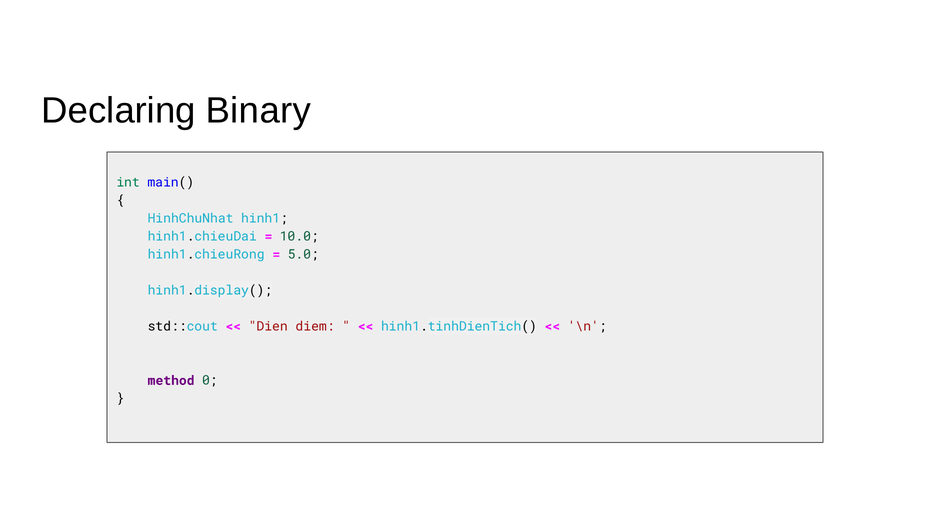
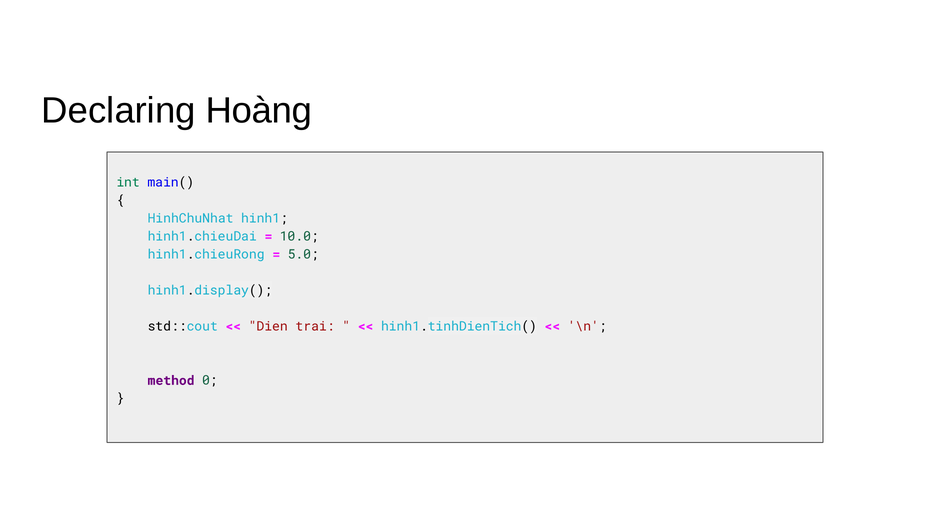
Binary: Binary -> Hoàng
diem: diem -> trai
